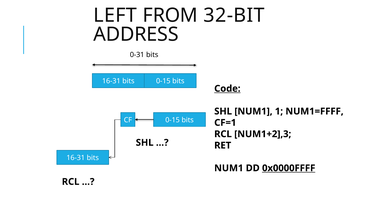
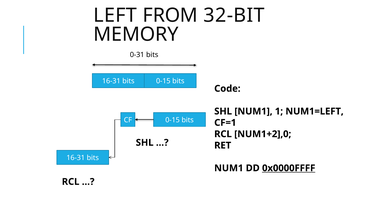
ADDRESS: ADDRESS -> MEMORY
Code underline: present -> none
NUM1=FFFF: NUM1=FFFF -> NUM1=LEFT
NUM1+2],3: NUM1+2],3 -> NUM1+2],0
